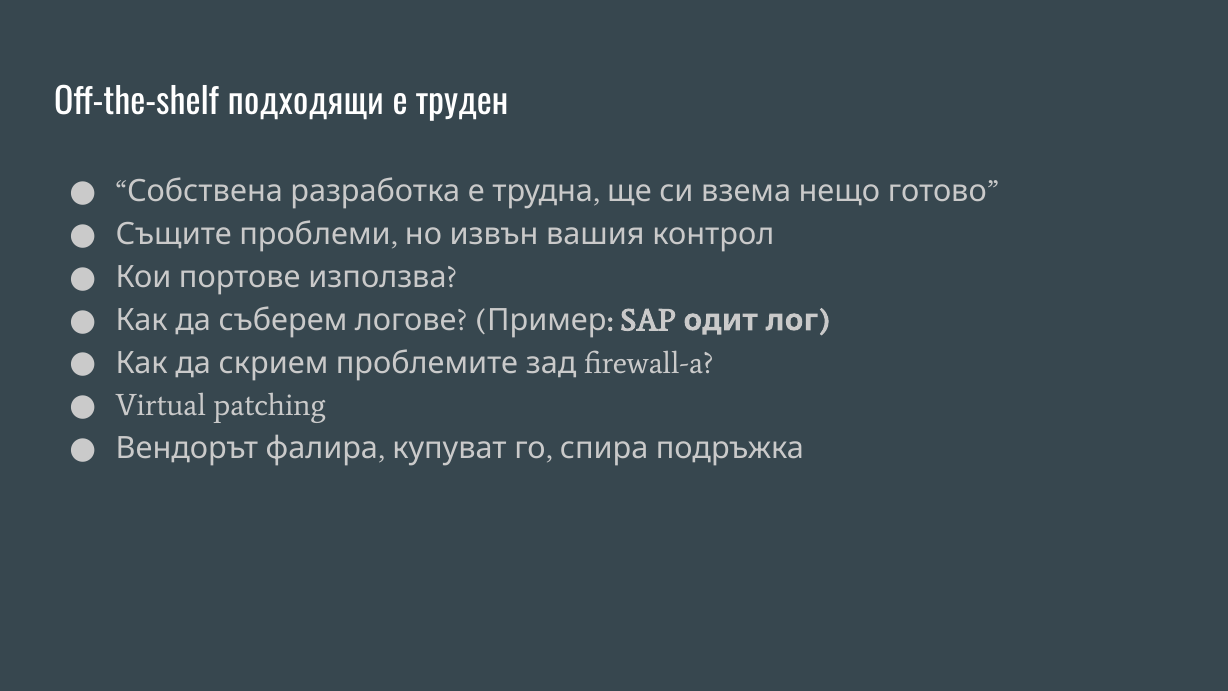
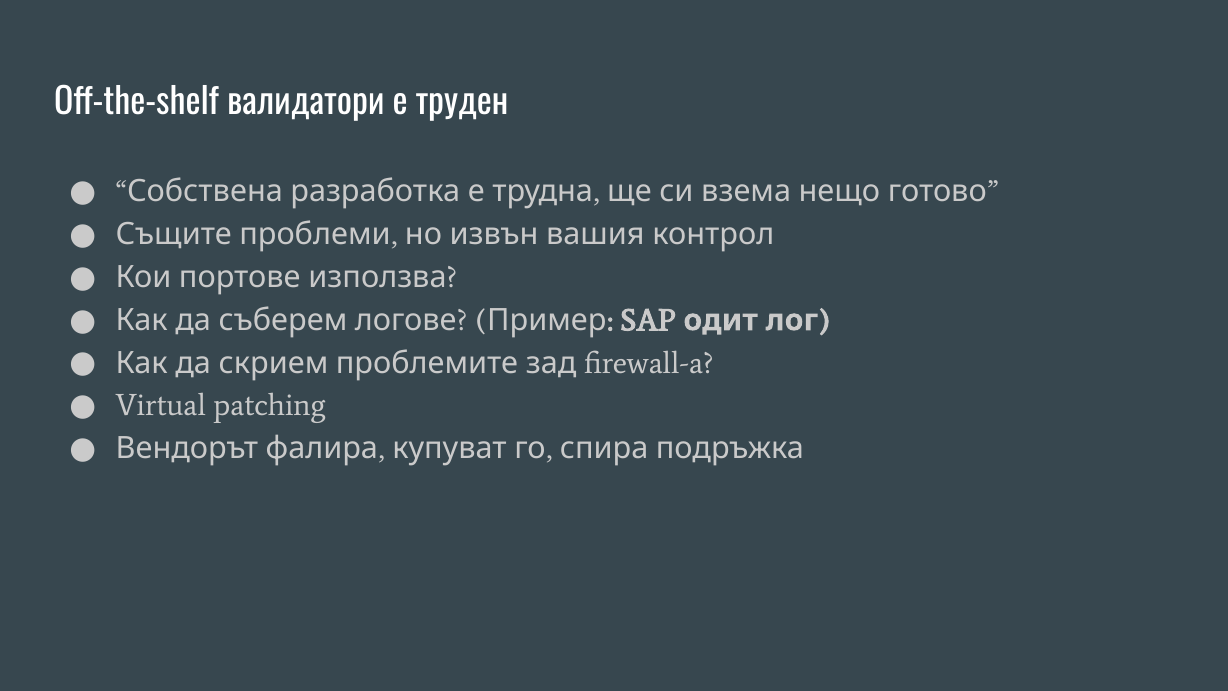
подходящи: подходящи -> валидатори
